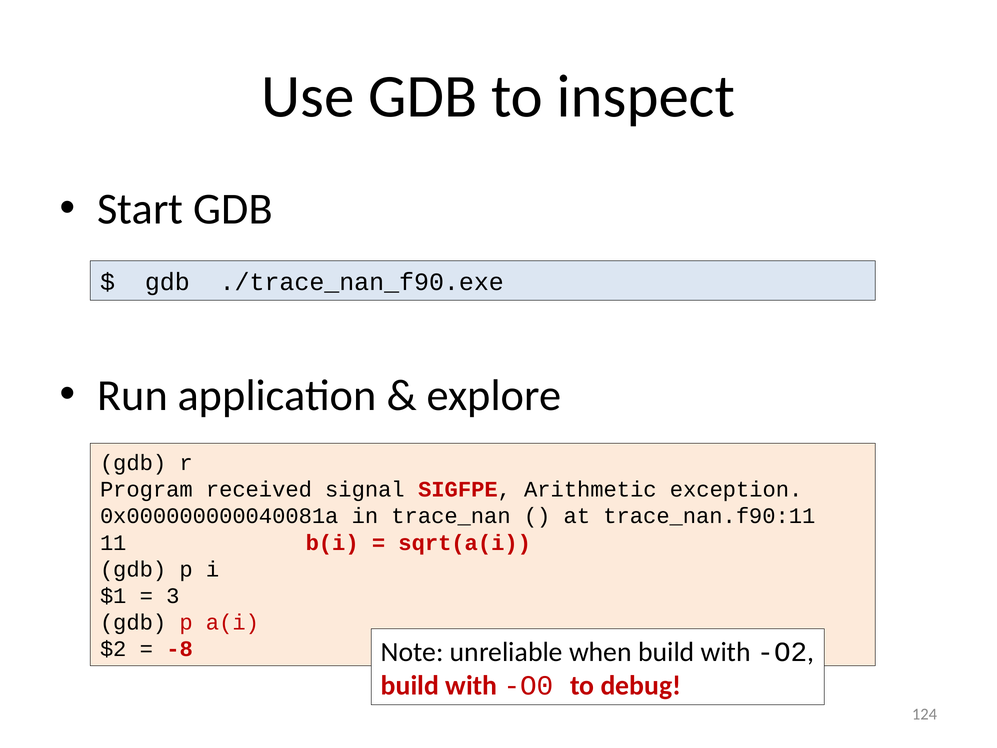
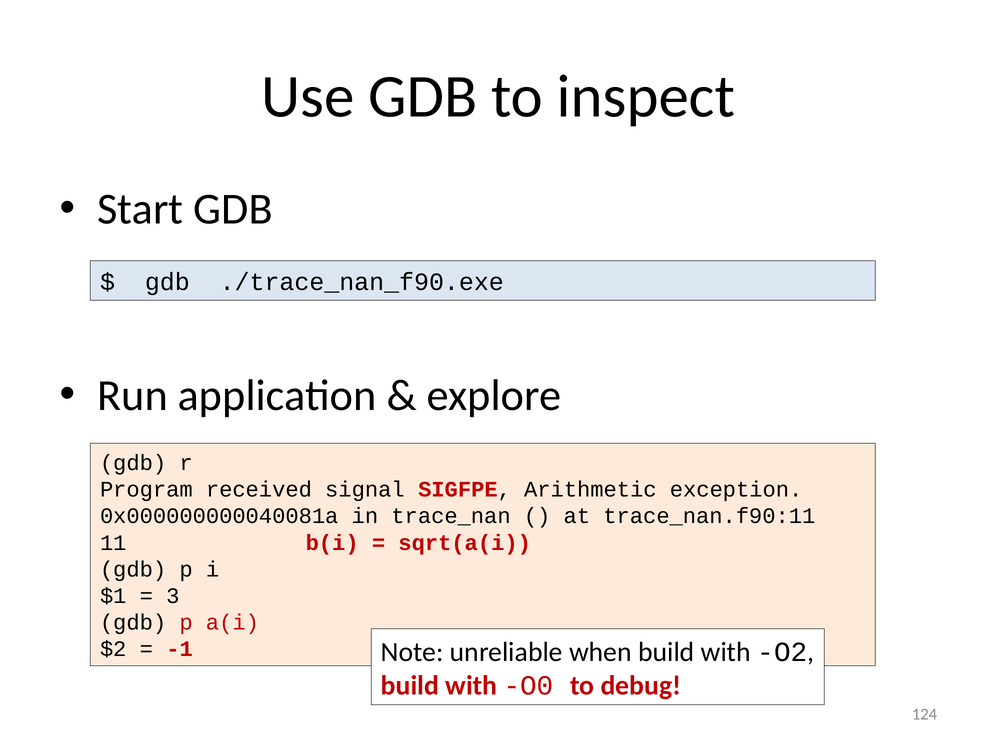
-8: -8 -> -1
